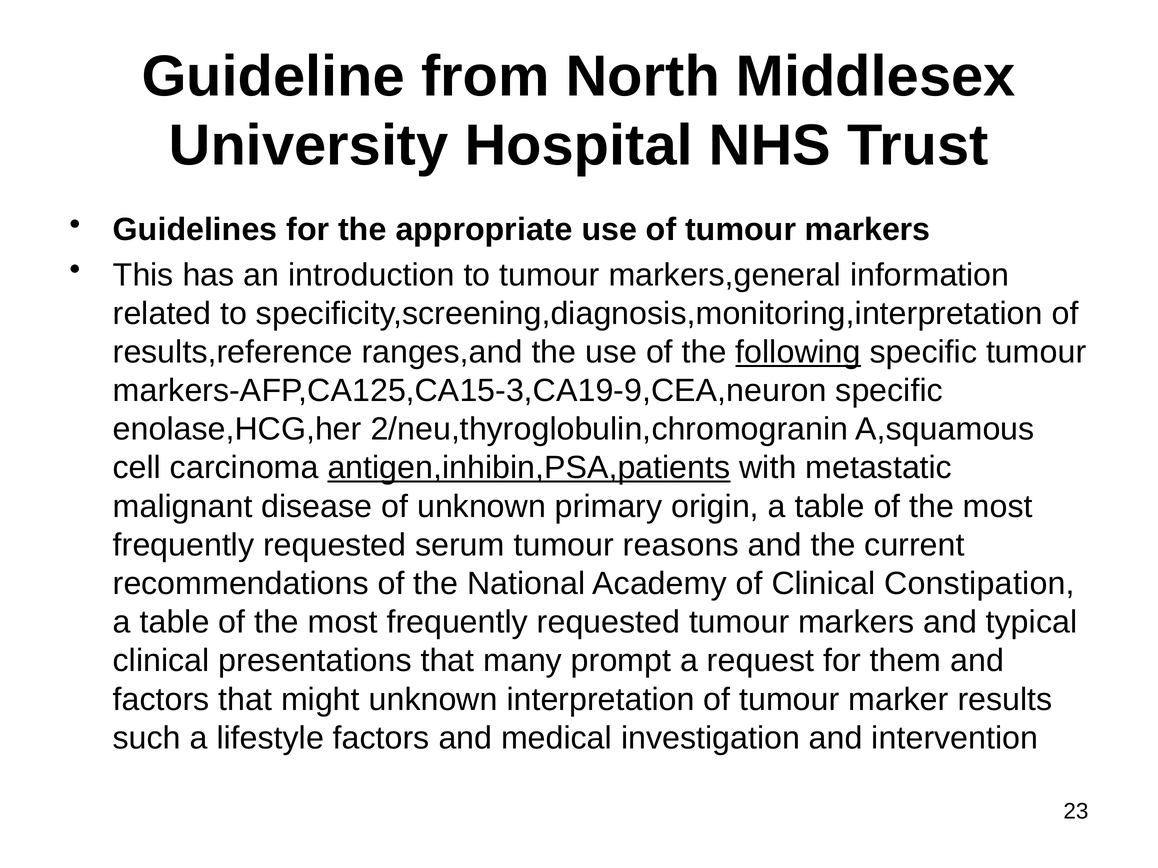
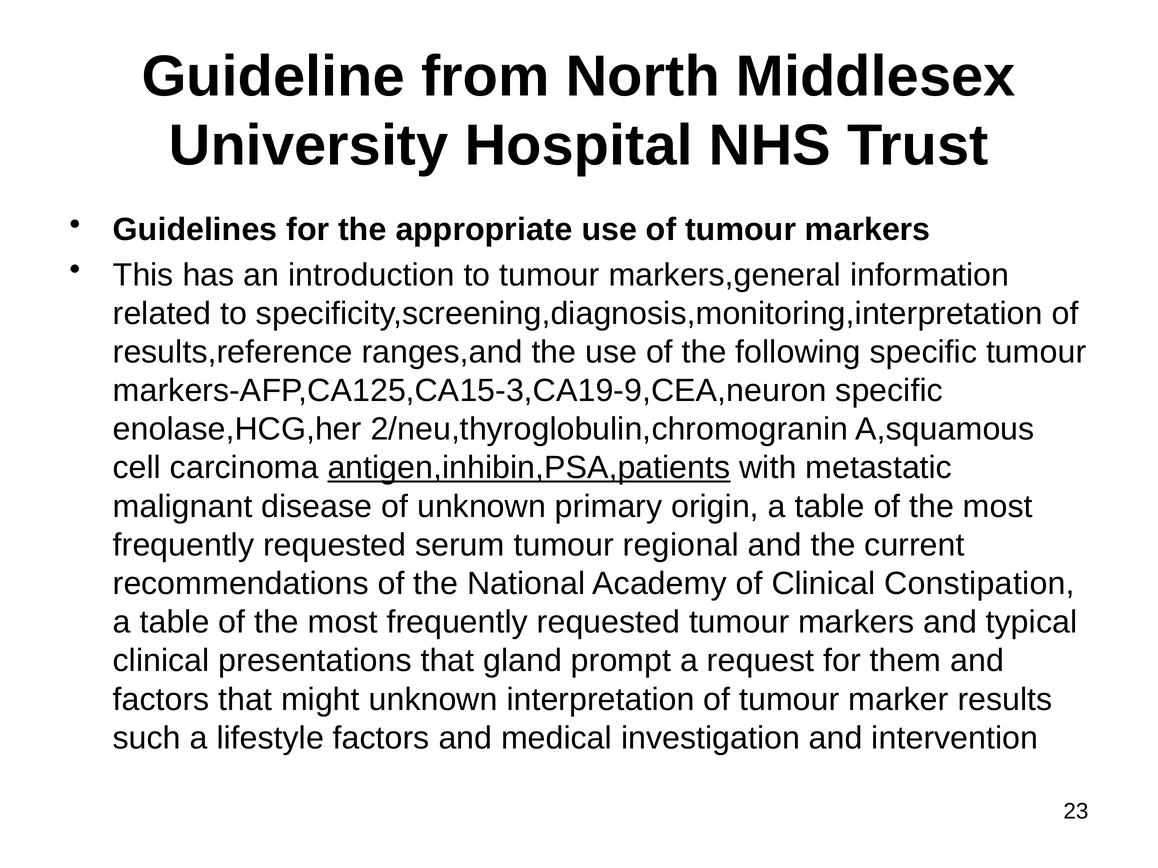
following underline: present -> none
reasons: reasons -> regional
many: many -> gland
